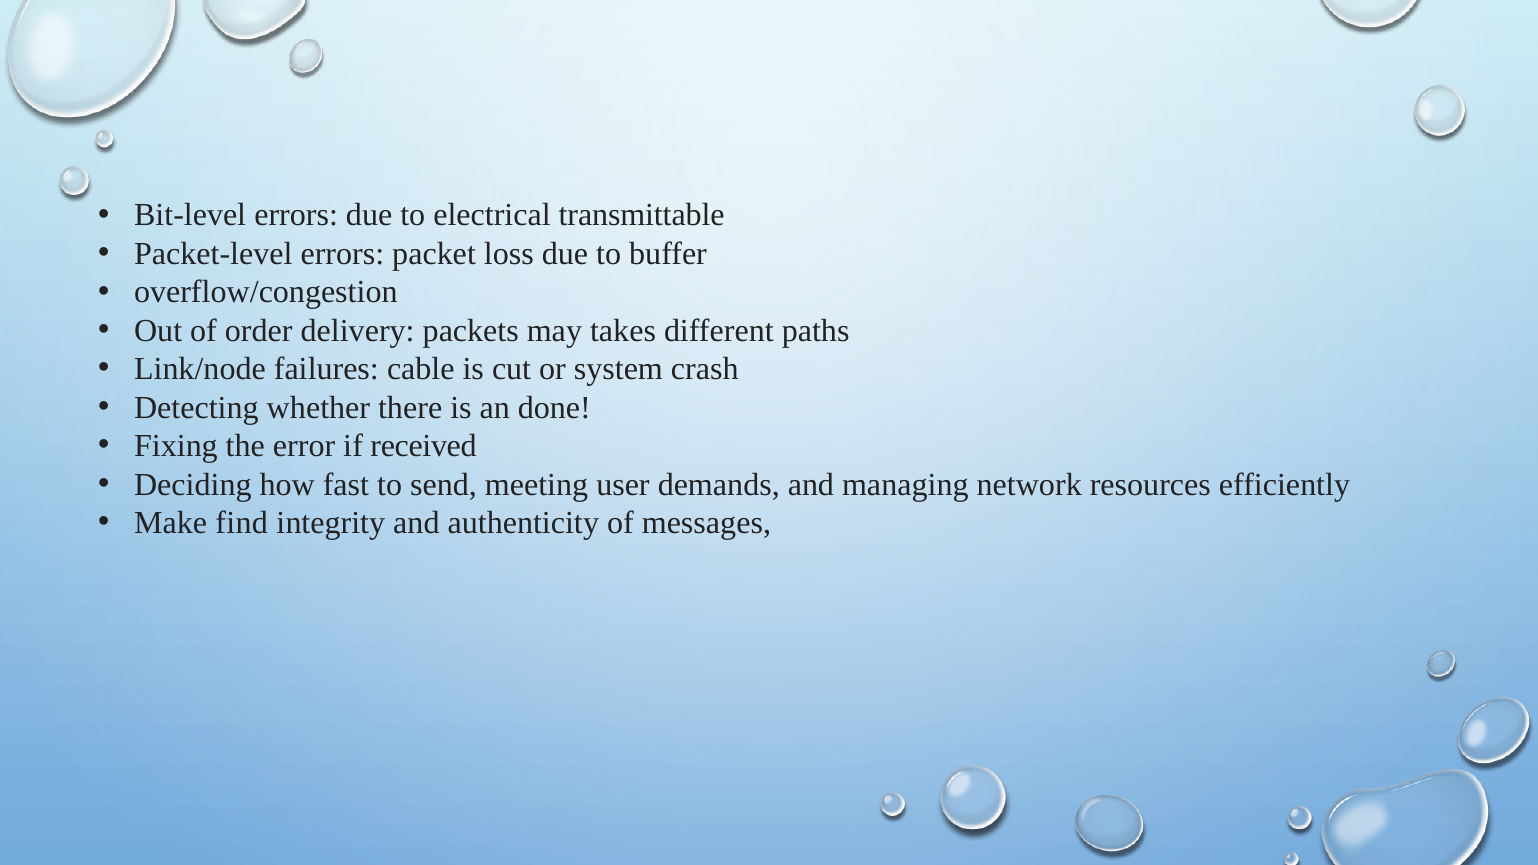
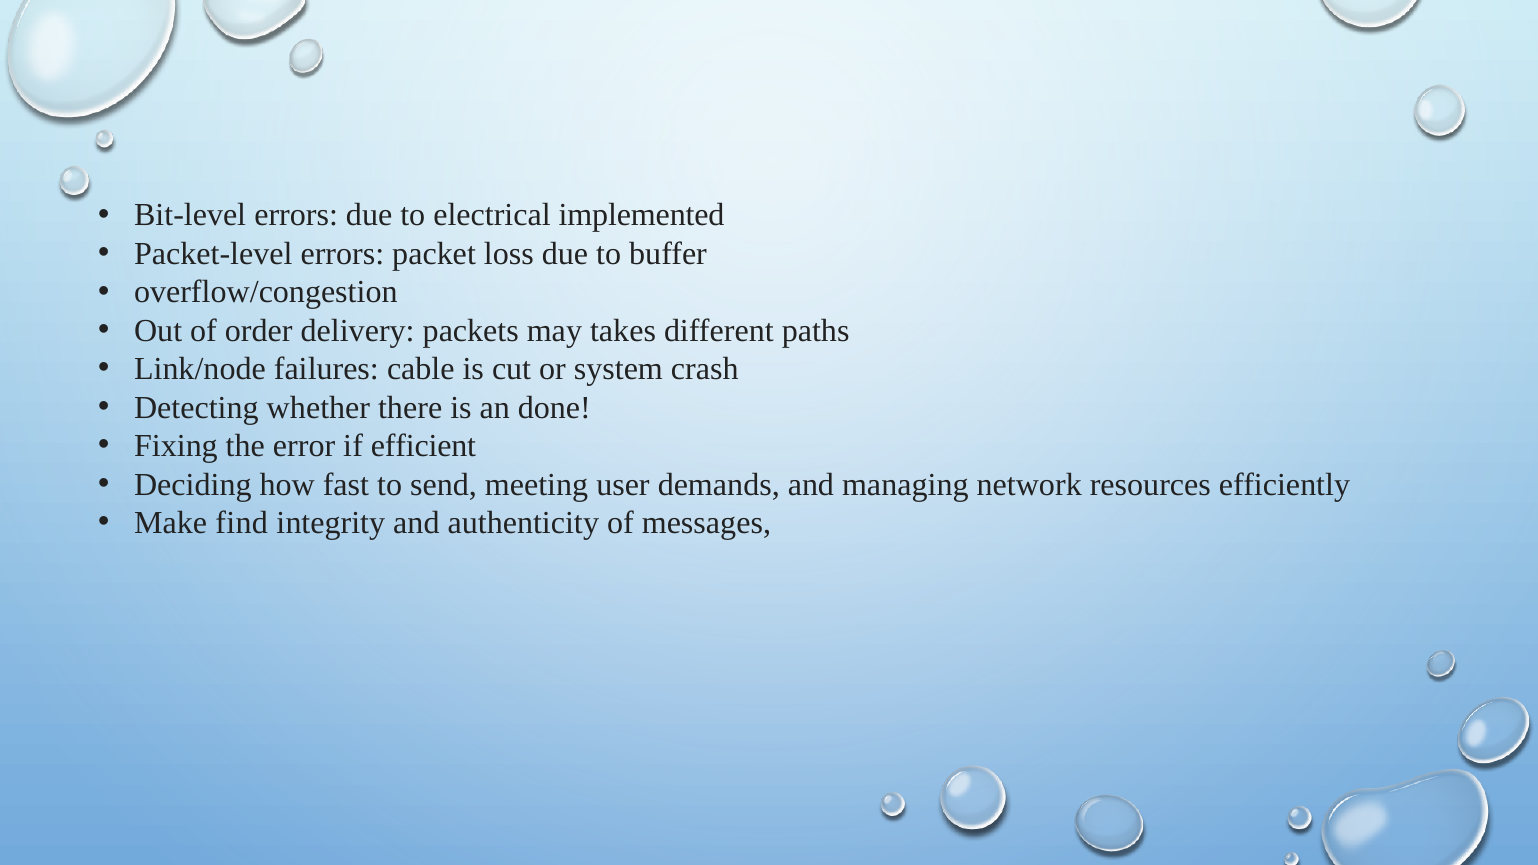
transmittable: transmittable -> implemented
received: received -> efficient
